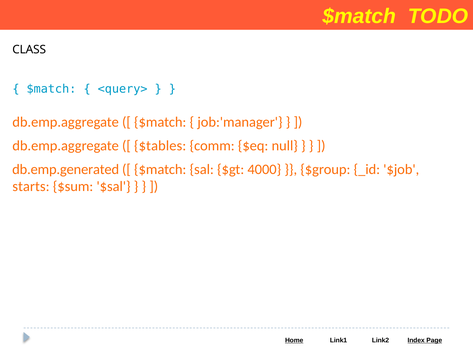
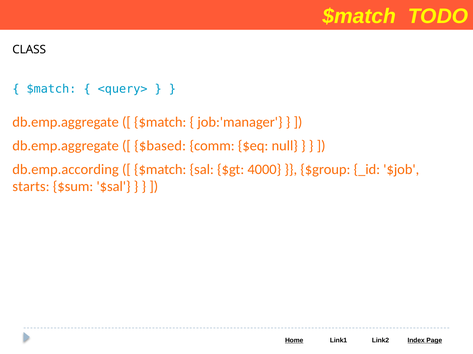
$tables: $tables -> $based
db.emp.generated: db.emp.generated -> db.emp.according
